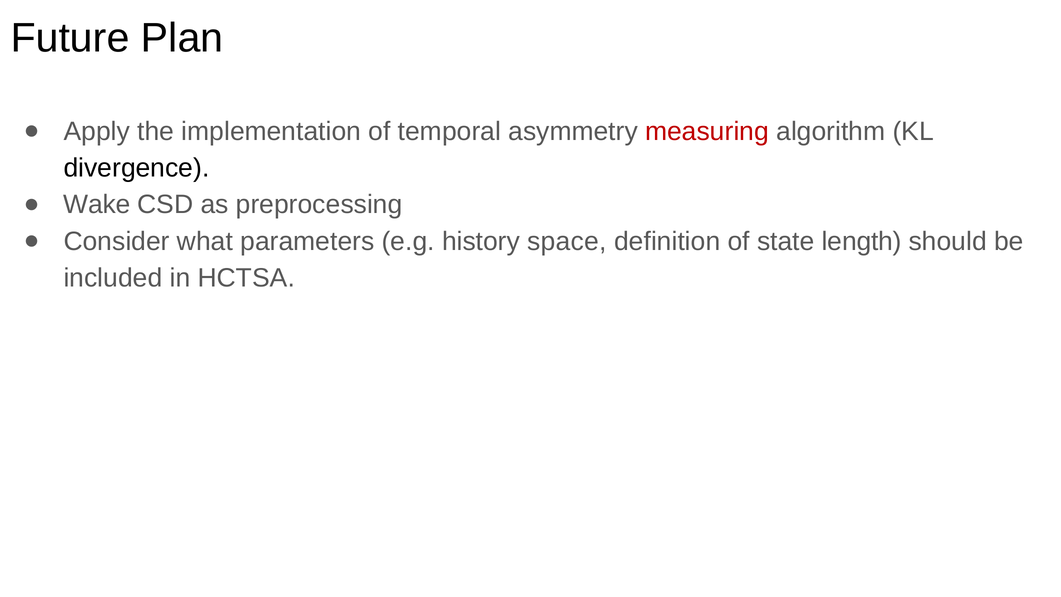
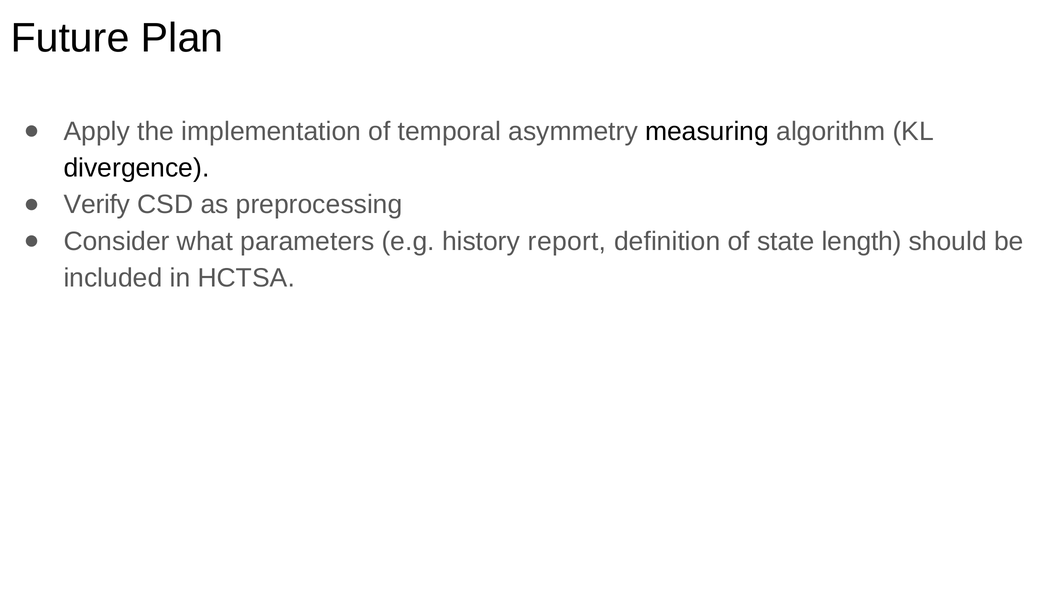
measuring colour: red -> black
Wake: Wake -> Verify
space: space -> report
